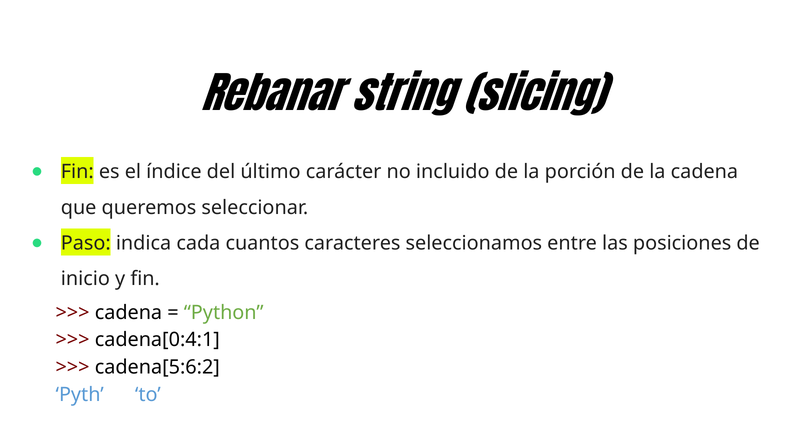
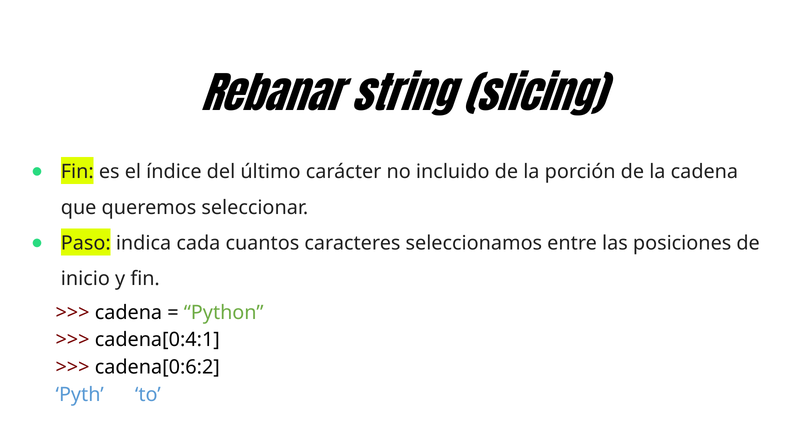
cadena[5:6:2: cadena[5:6:2 -> cadena[0:6:2
